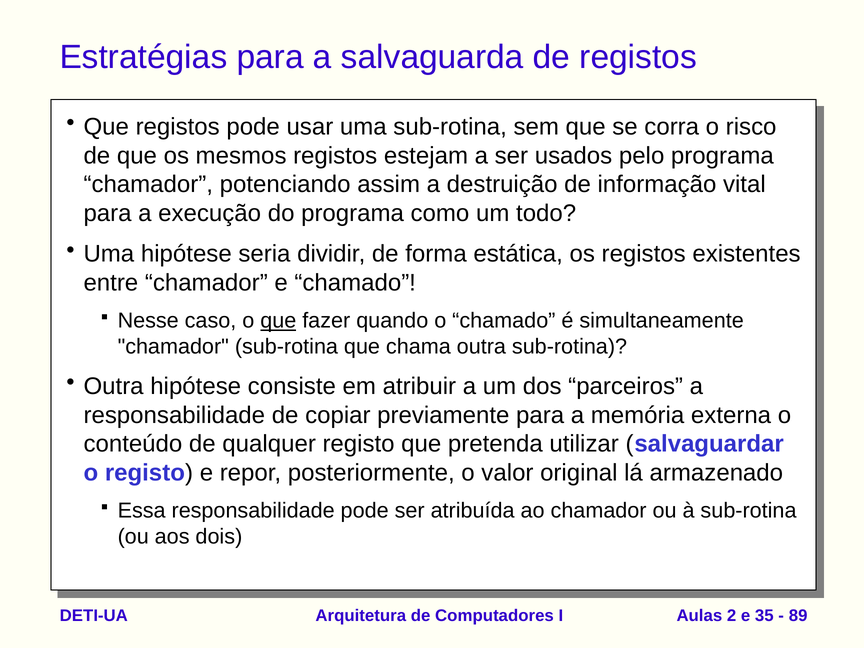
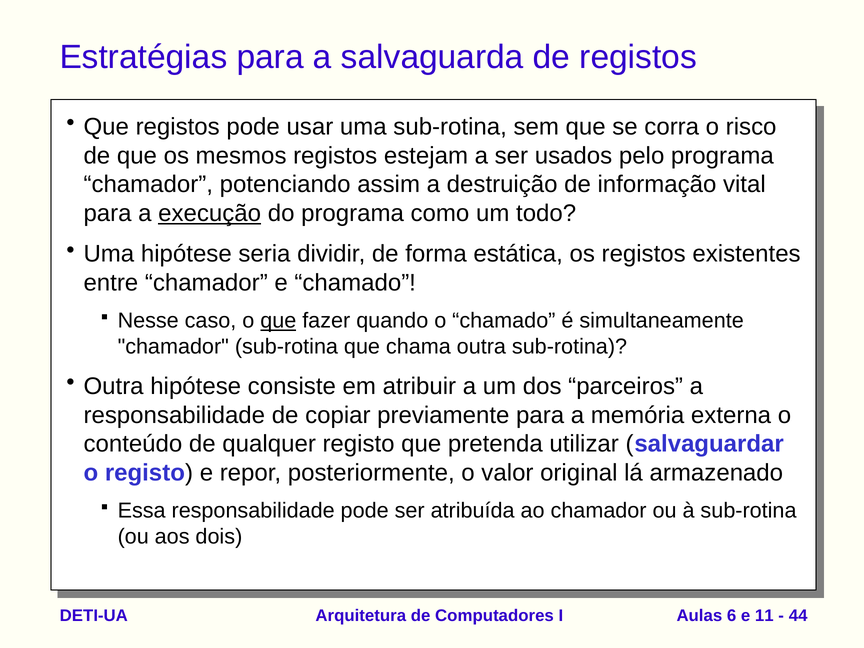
execução underline: none -> present
2: 2 -> 6
35: 35 -> 11
89: 89 -> 44
